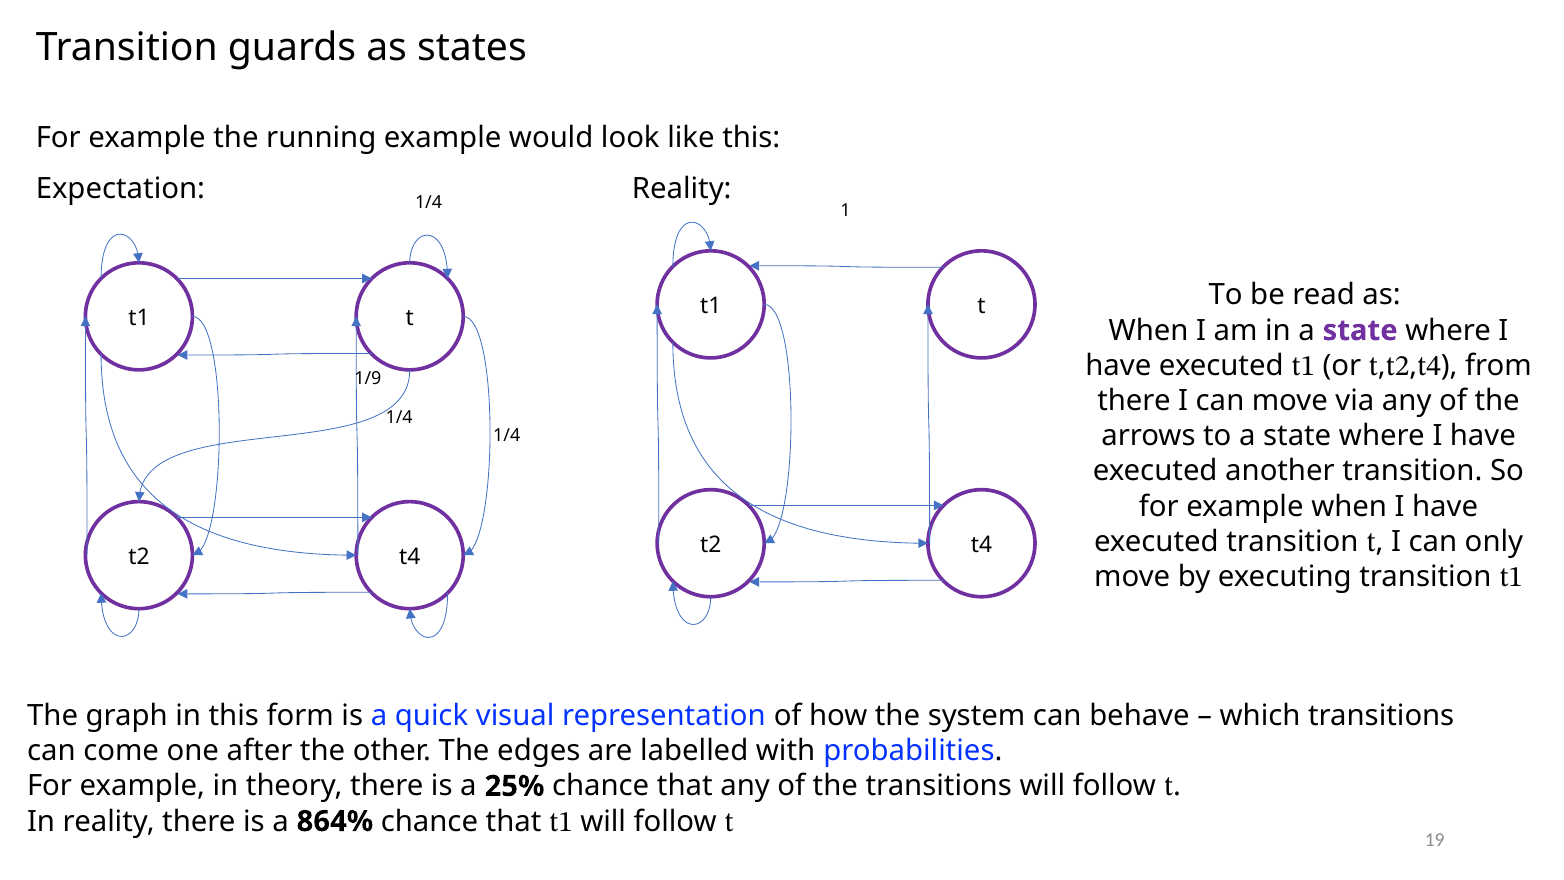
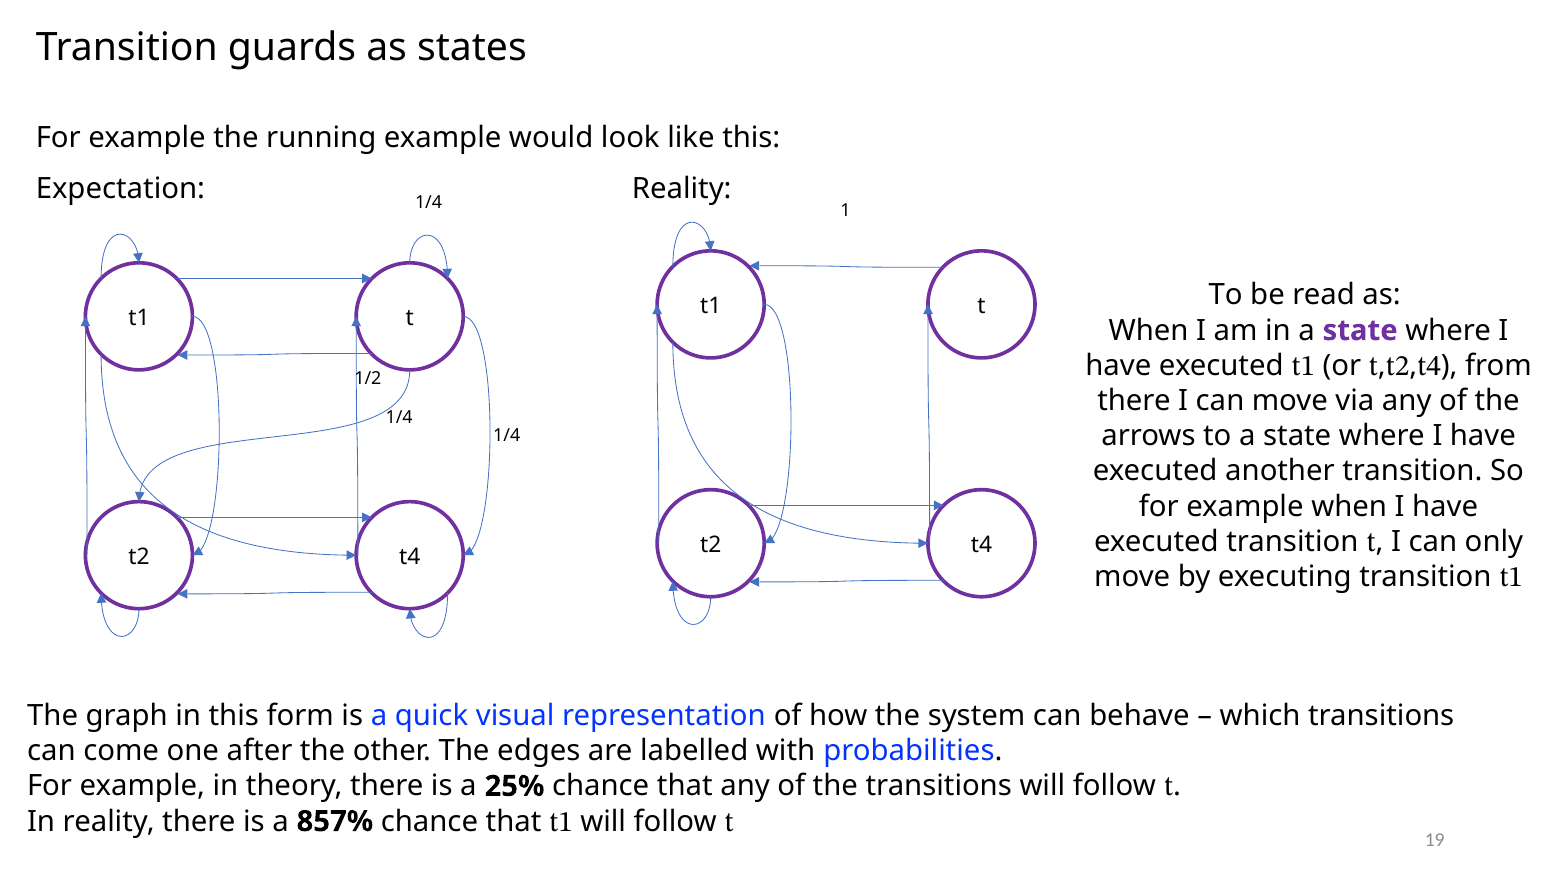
1/9: 1/9 -> 1/2
864%: 864% -> 857%
